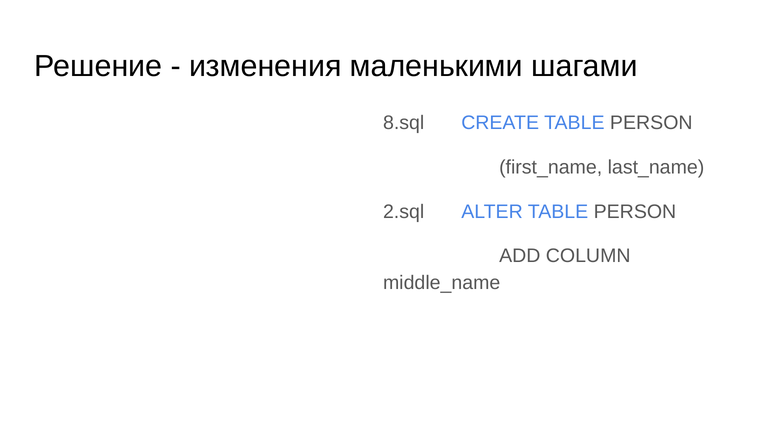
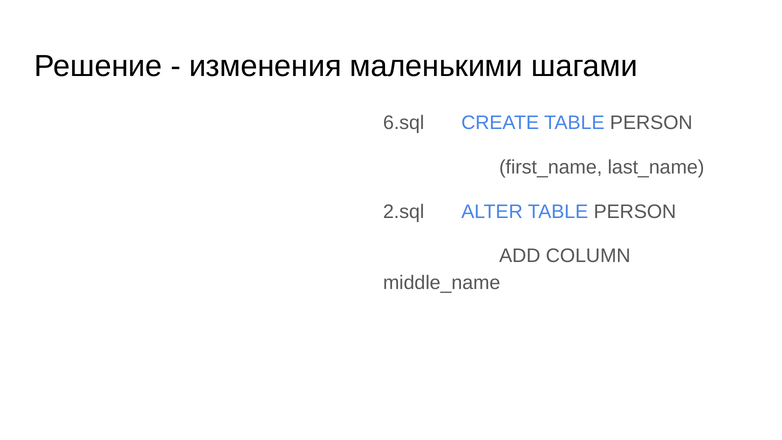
8.sql: 8.sql -> 6.sql
